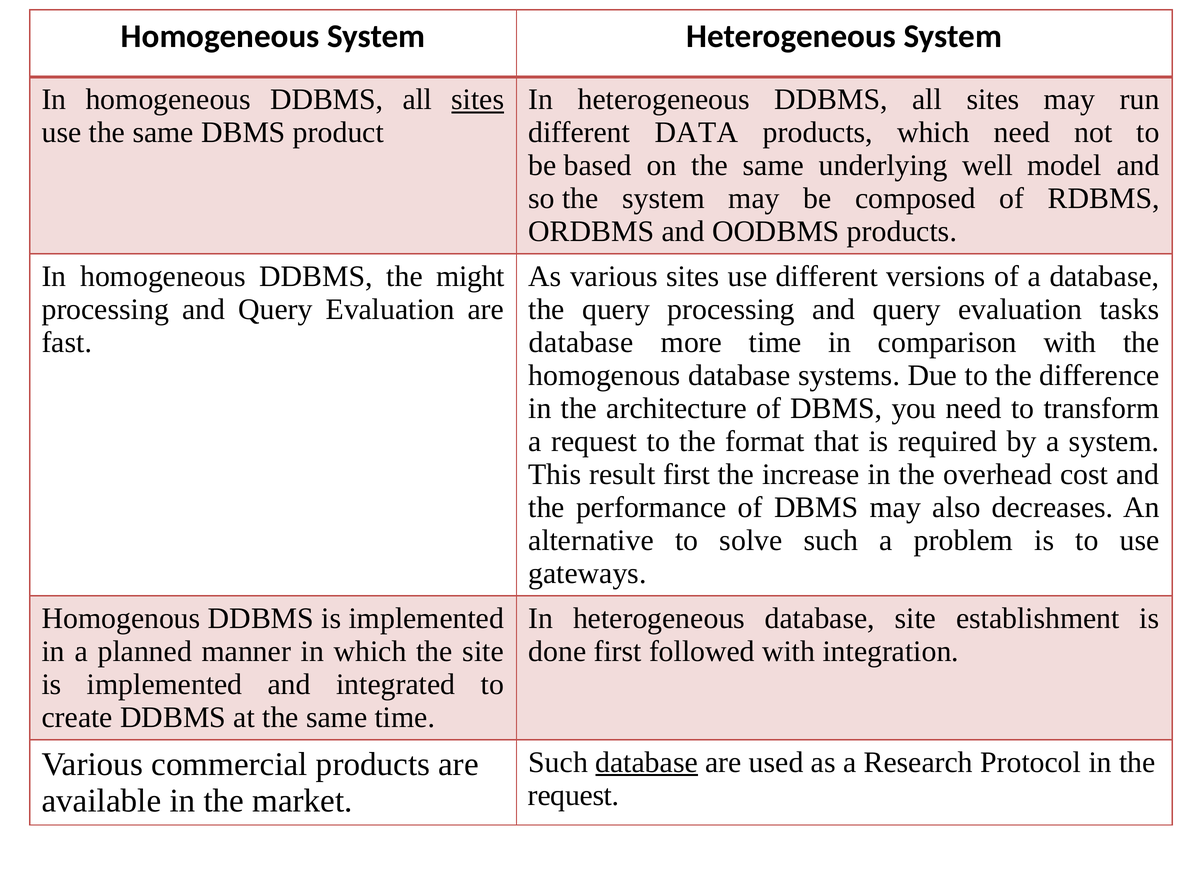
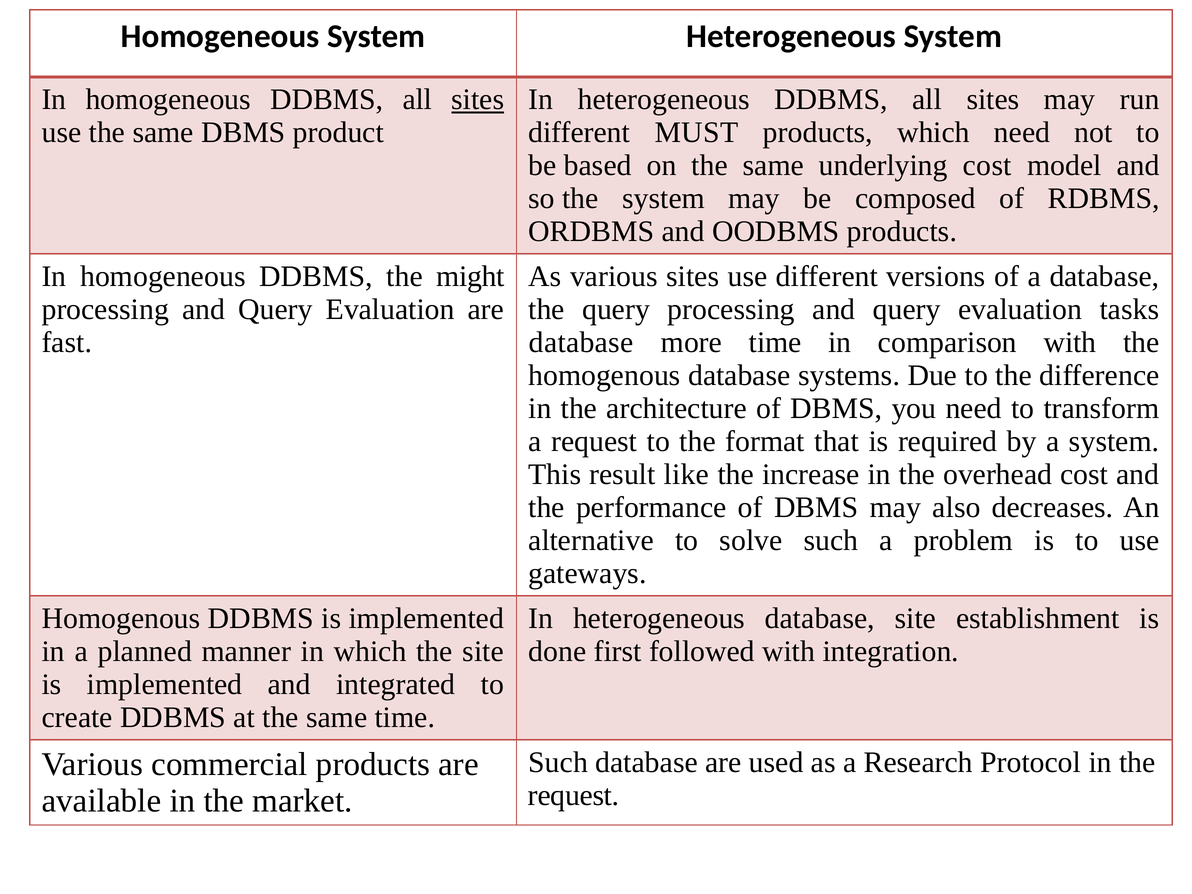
DATA: DATA -> MUST
underlying well: well -> cost
result first: first -> like
database at (647, 762) underline: present -> none
